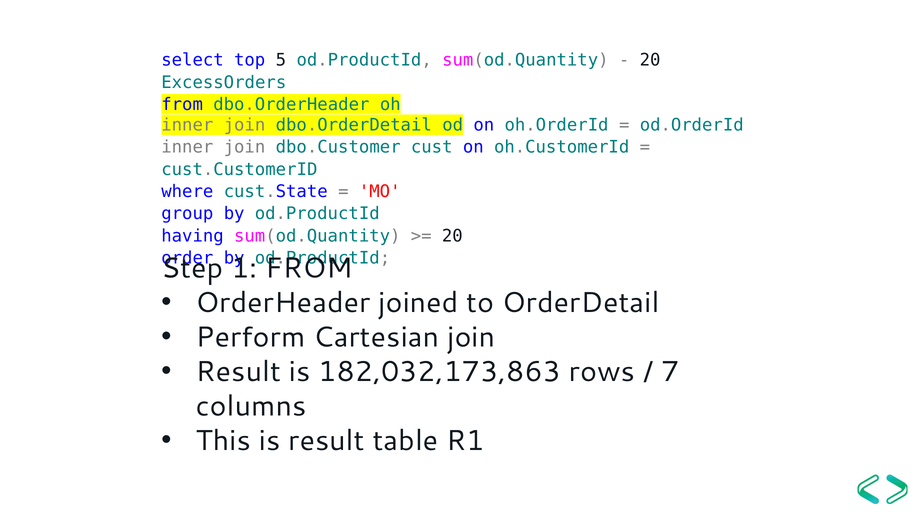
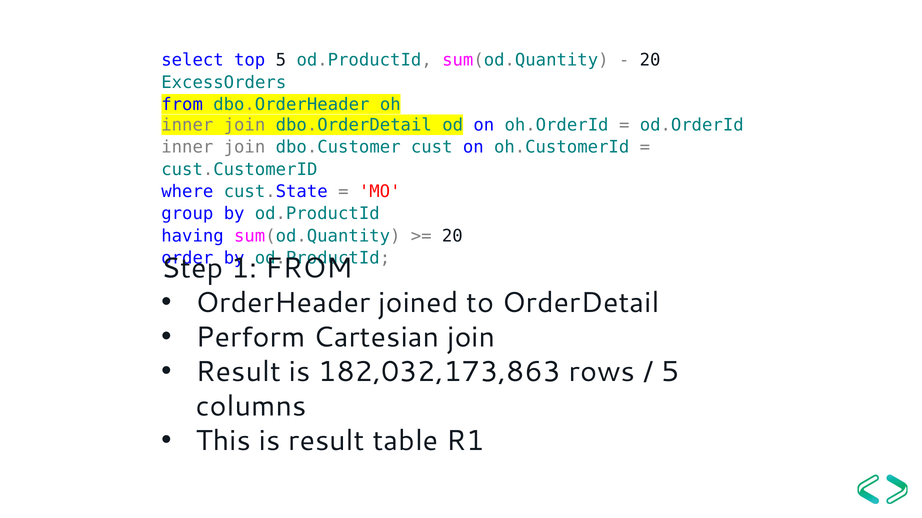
7 at (670, 372): 7 -> 5
